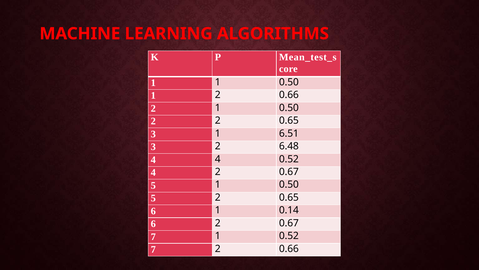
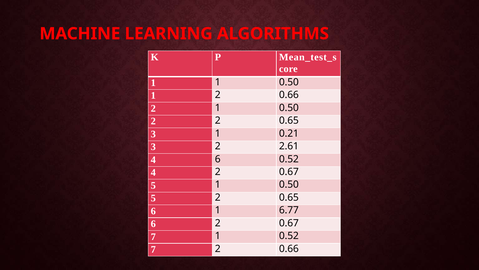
6.51: 6.51 -> 0.21
6.48: 6.48 -> 2.61
4 4: 4 -> 6
0.14: 0.14 -> 6.77
